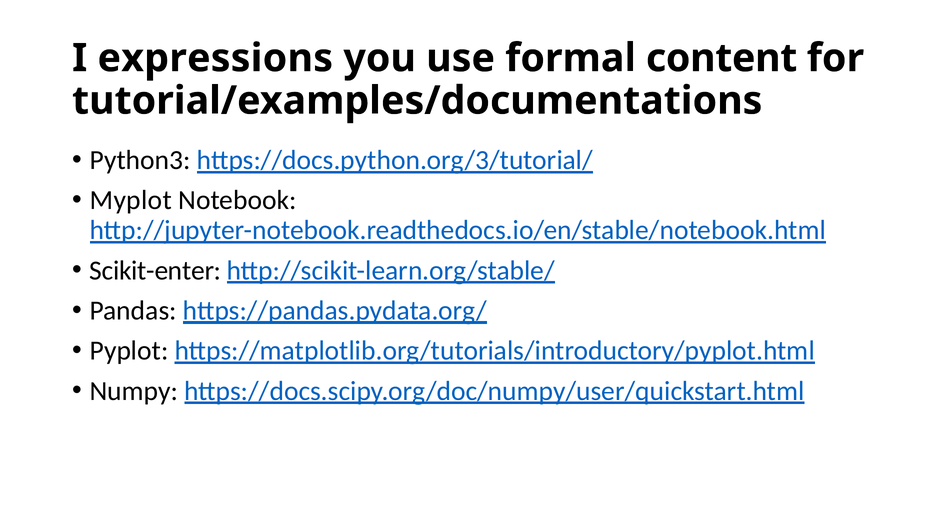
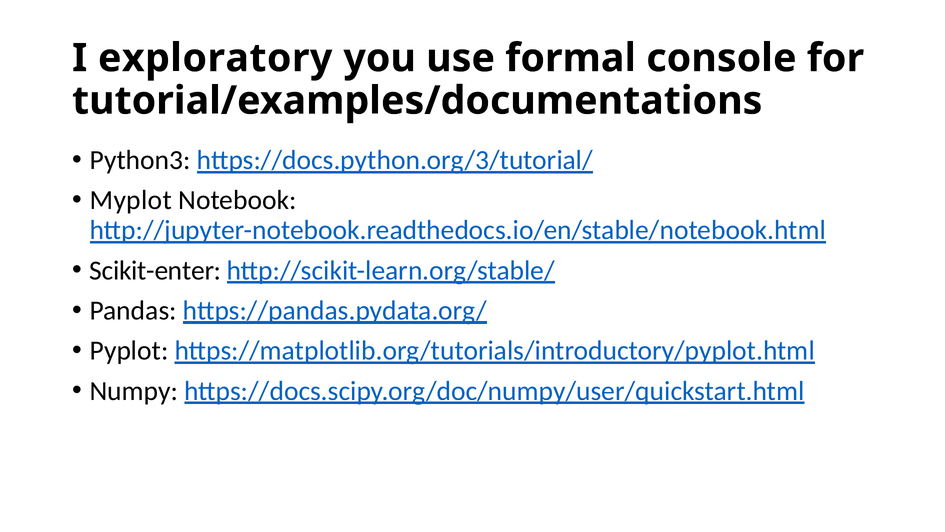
expressions: expressions -> exploratory
content: content -> console
